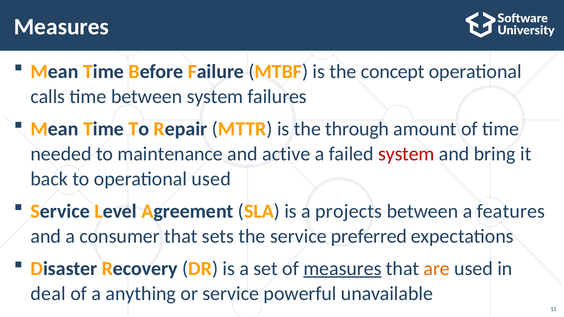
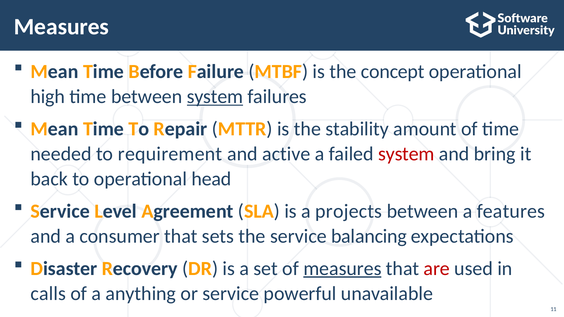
calls: calls -> high
system at (215, 97) underline: none -> present
through: through -> stability
maintenance: maintenance -> requirement
operational used: used -> head
preferred: preferred -> balancing
are colour: orange -> red
deal: deal -> calls
